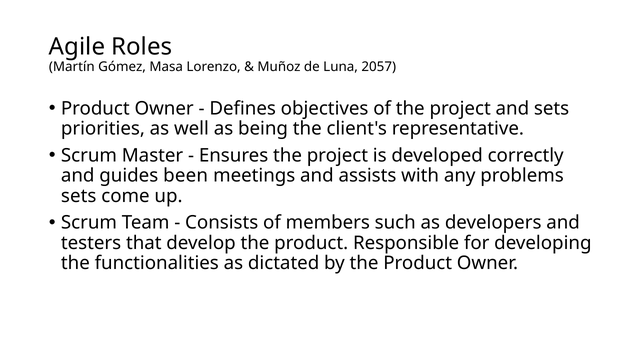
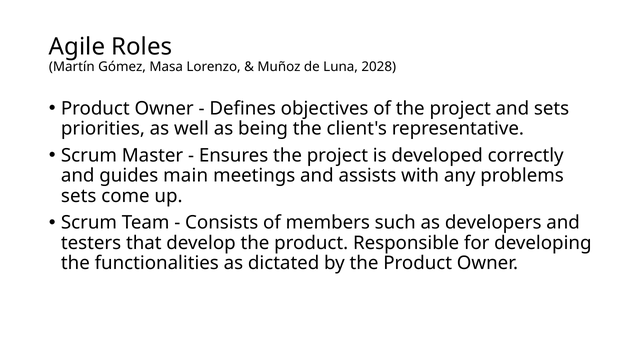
2057: 2057 -> 2028
been: been -> main
